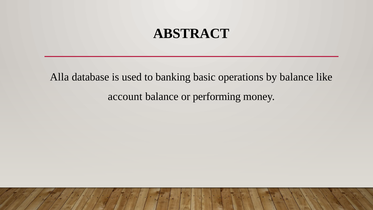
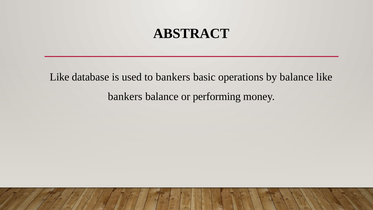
Alla at (59, 77): Alla -> Like
to banking: banking -> bankers
account at (125, 96): account -> bankers
